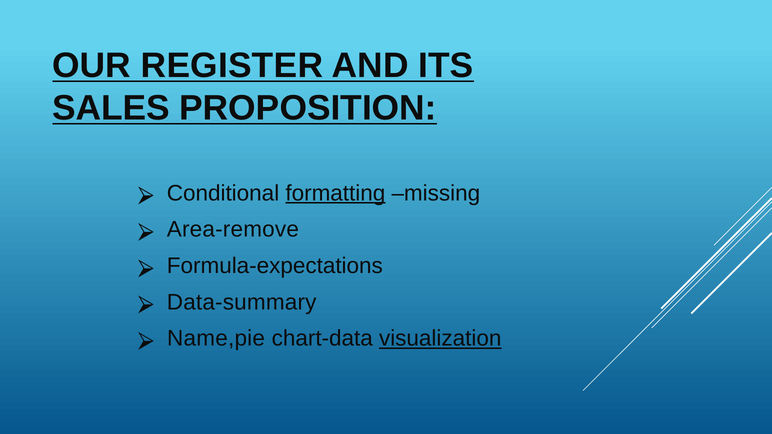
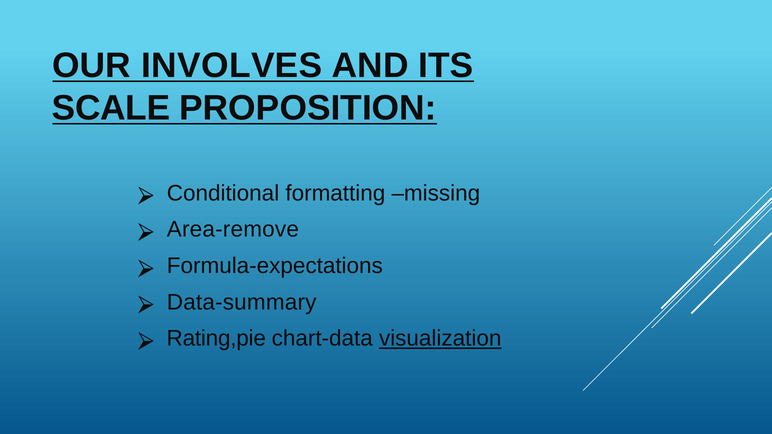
REGISTER: REGISTER -> INVOLVES
SALES: SALES -> SCALE
formatting underline: present -> none
Name,pie: Name,pie -> Rating,pie
